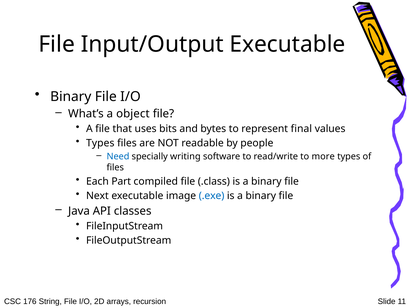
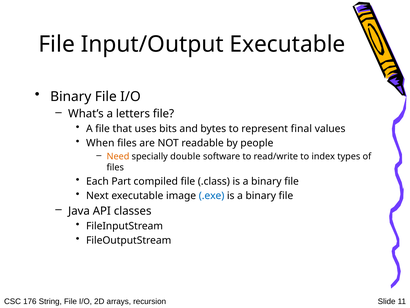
object: object -> letters
Types at (100, 143): Types -> When
Need colour: blue -> orange
writing: writing -> double
more: more -> index
